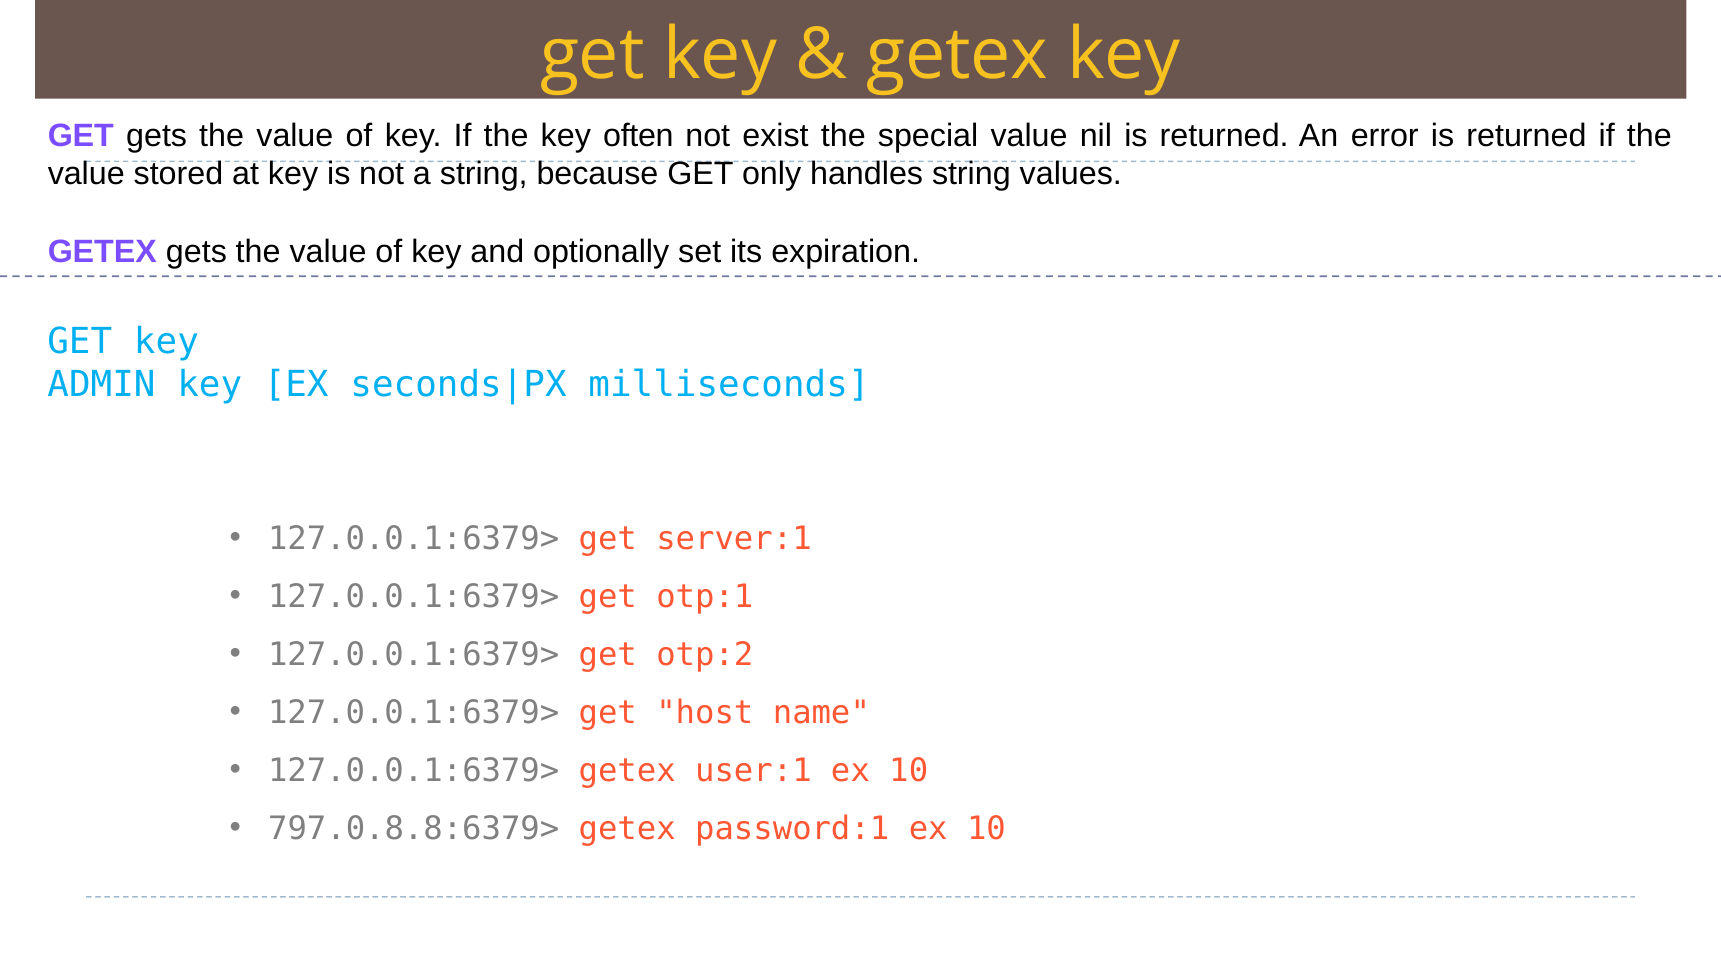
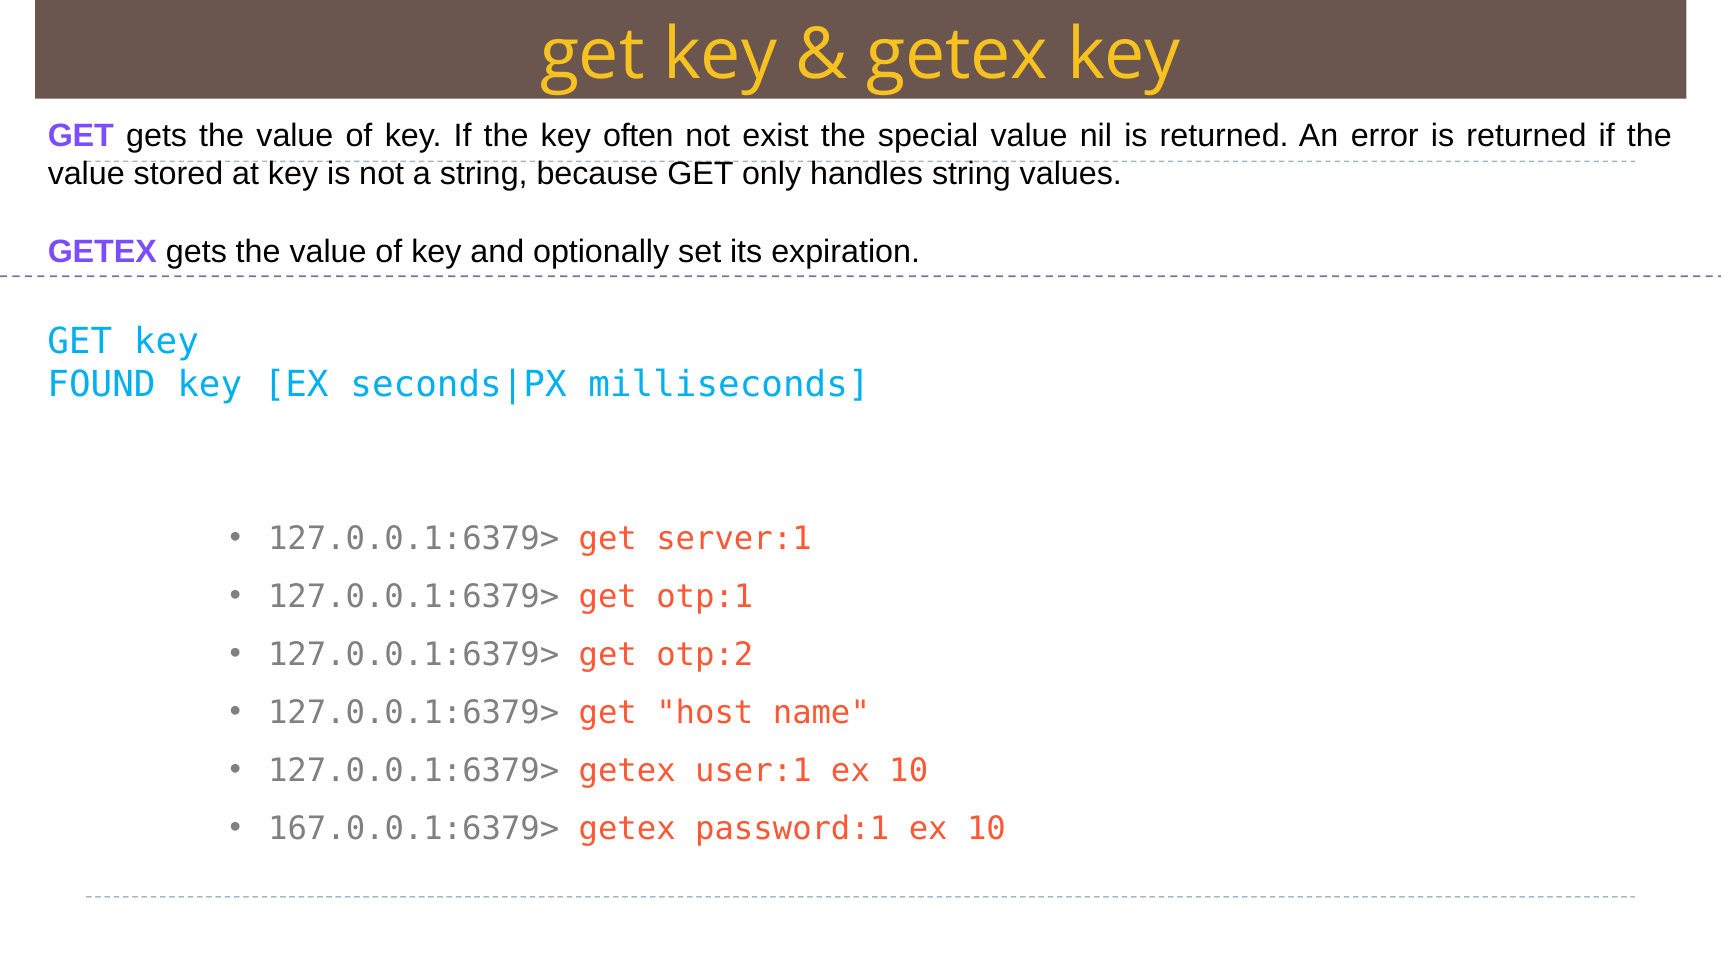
ADMIN: ADMIN -> FOUND
797.0.8.8:6379>: 797.0.8.8:6379> -> 167.0.0.1:6379>
